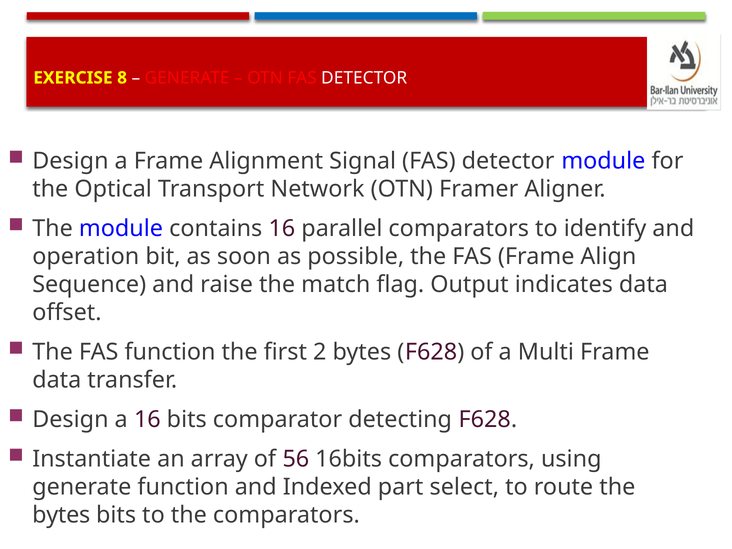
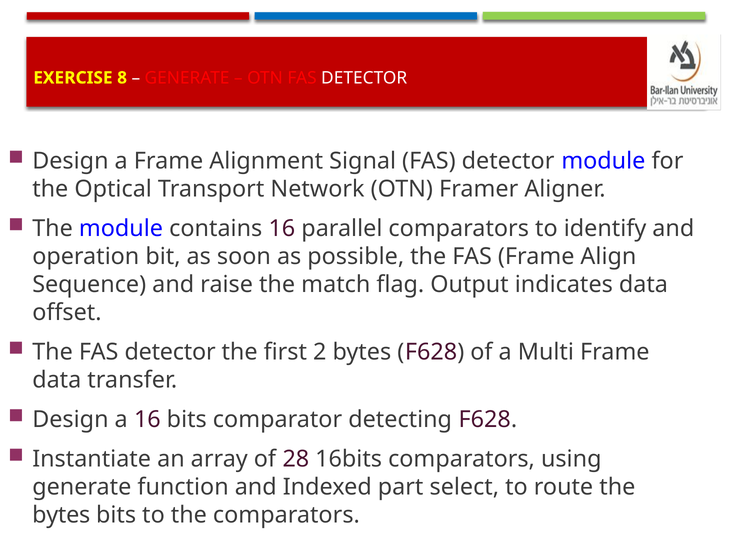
The FAS function: function -> detector
56: 56 -> 28
